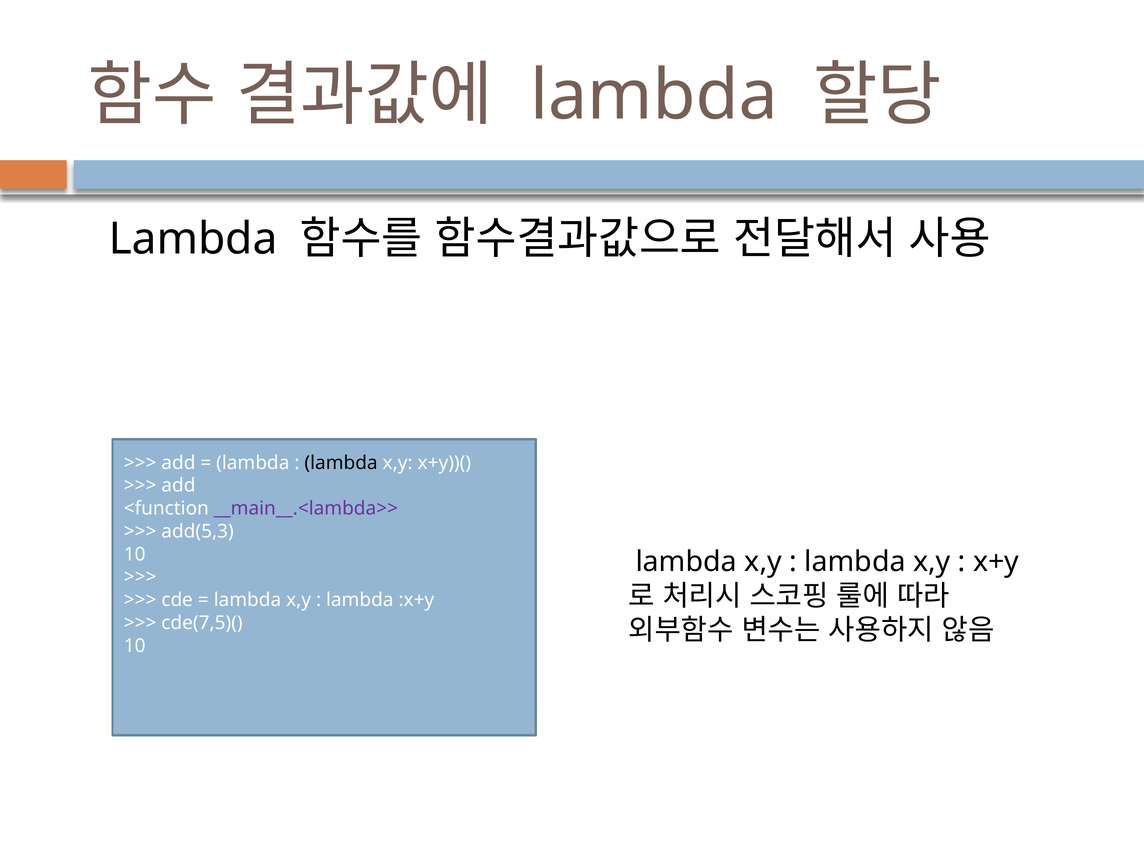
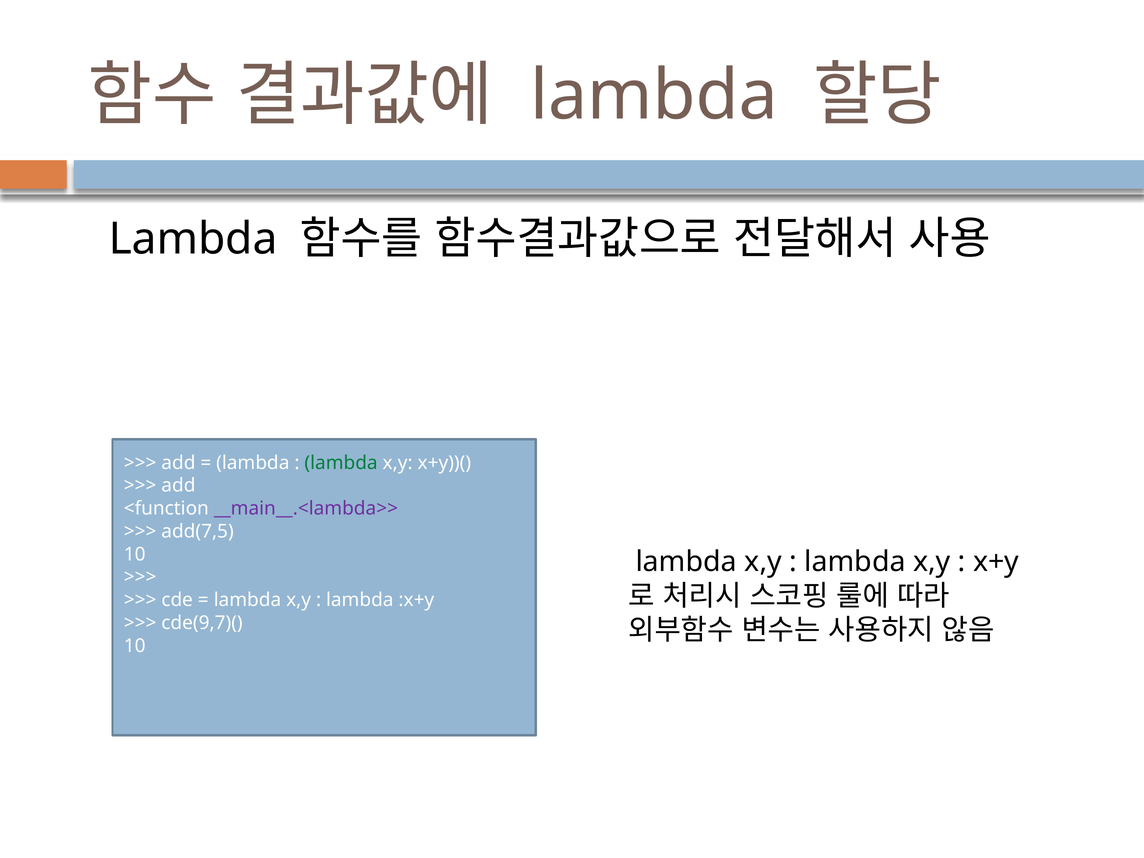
lambda at (341, 463) colour: black -> green
add(5,3: add(5,3 -> add(7,5
cde(7,5)(: cde(7,5)( -> cde(9,7)(
